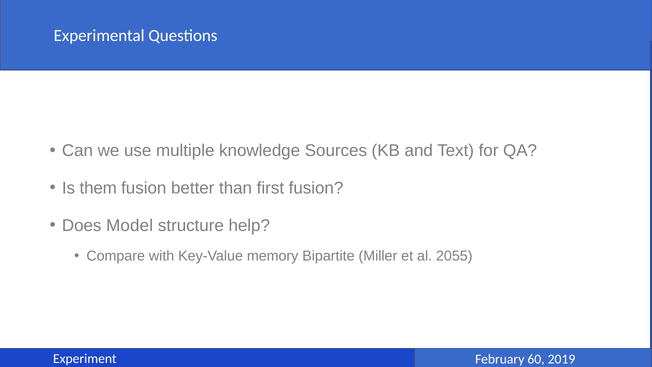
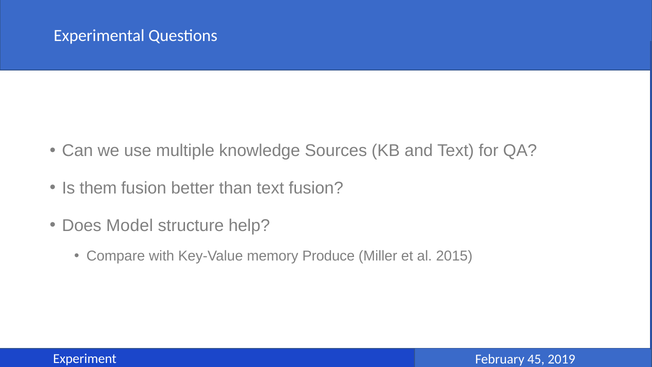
than first: first -> text
Bipartite: Bipartite -> Produce
2055: 2055 -> 2015
60: 60 -> 45
